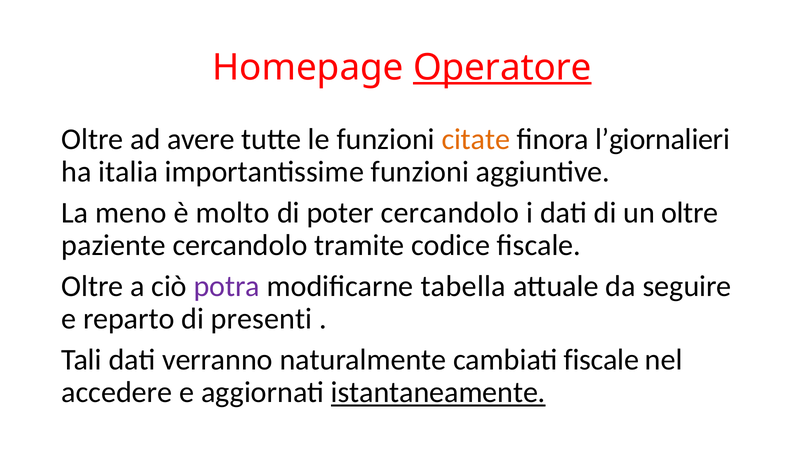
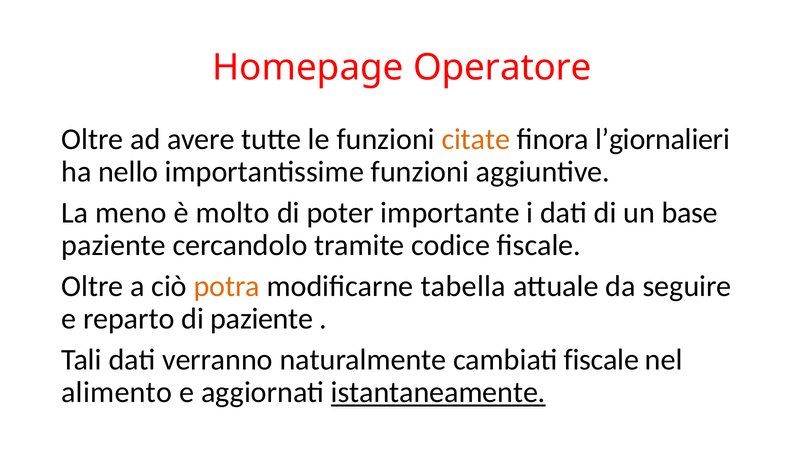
Operatore underline: present -> none
italia: italia -> nello
poter cercandolo: cercandolo -> importante
un oltre: oltre -> base
potra colour: purple -> orange
di presenti: presenti -> paziente
accedere: accedere -> alimento
